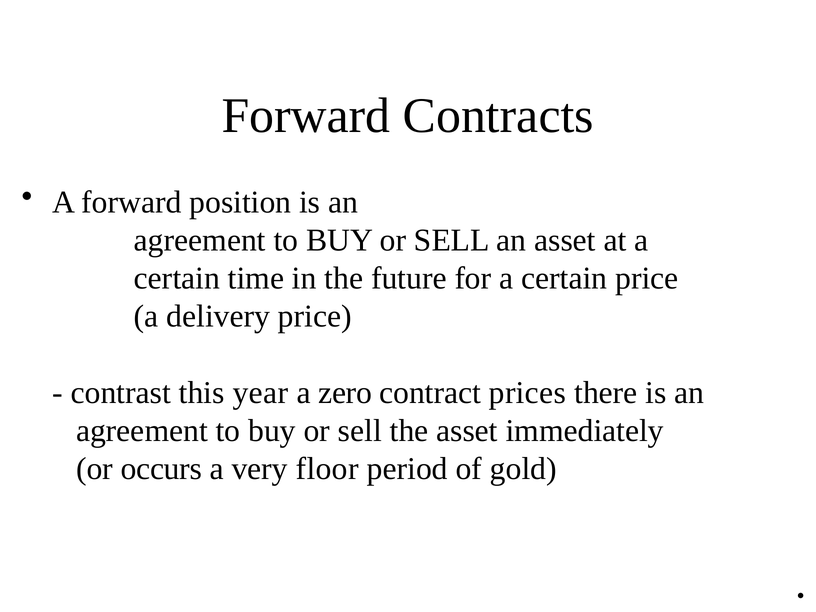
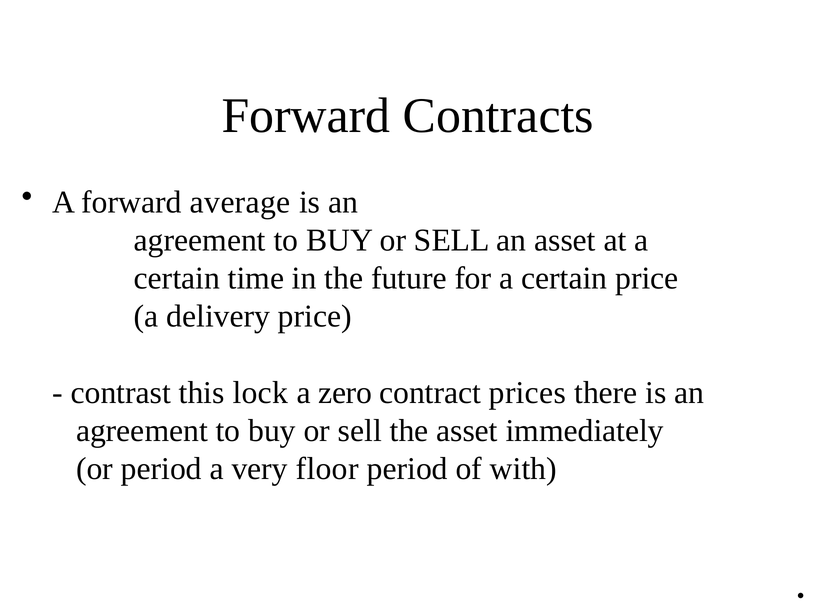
position: position -> average
year: year -> lock
or occurs: occurs -> period
gold: gold -> with
